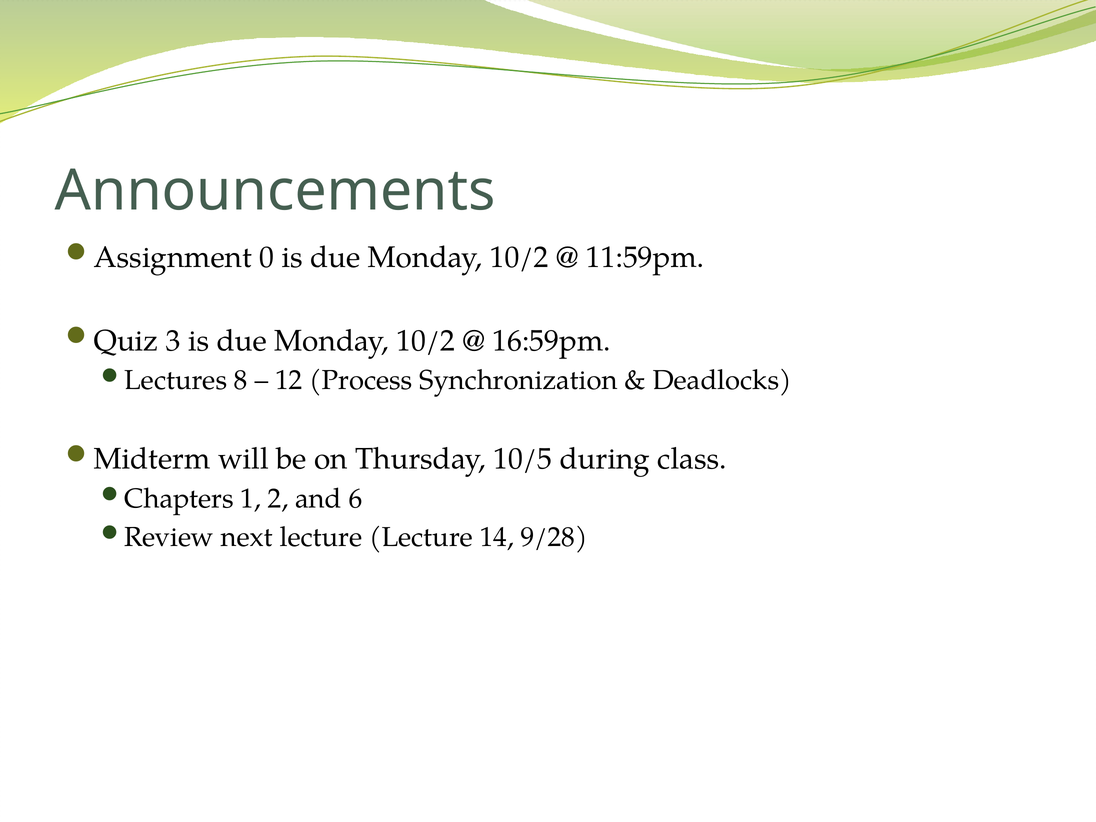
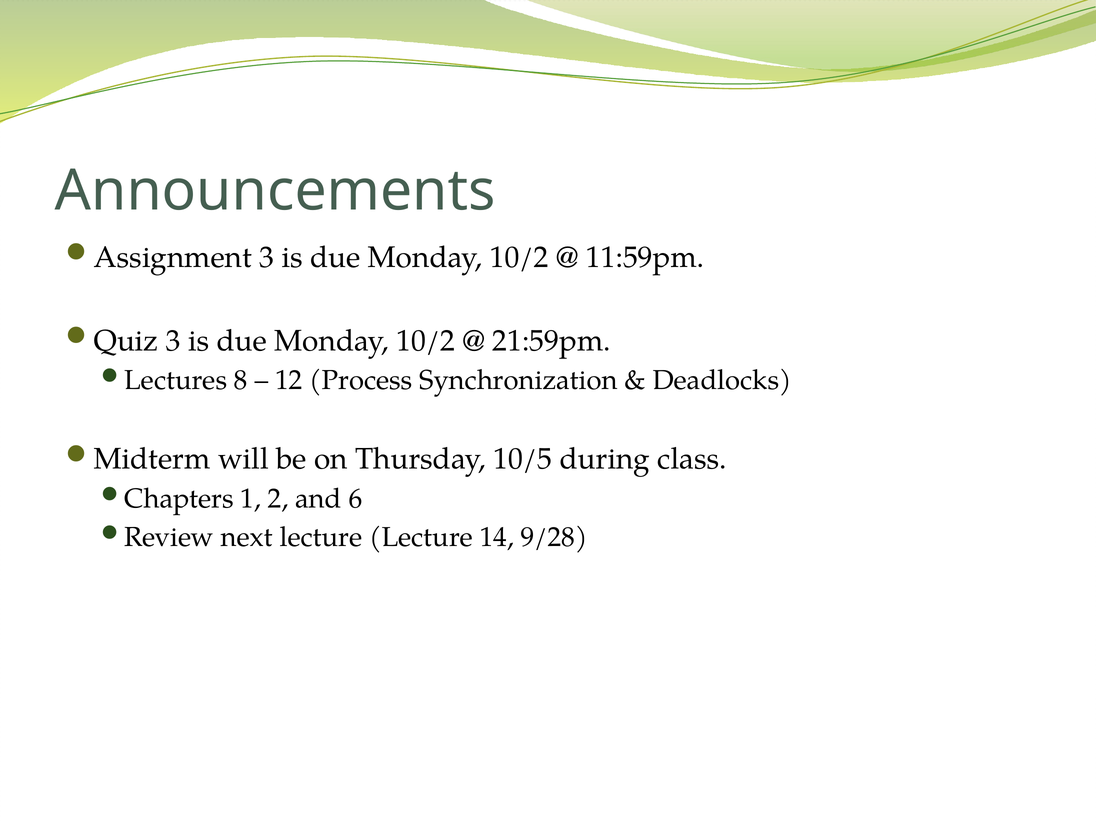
Assignment 0: 0 -> 3
16:59pm: 16:59pm -> 21:59pm
